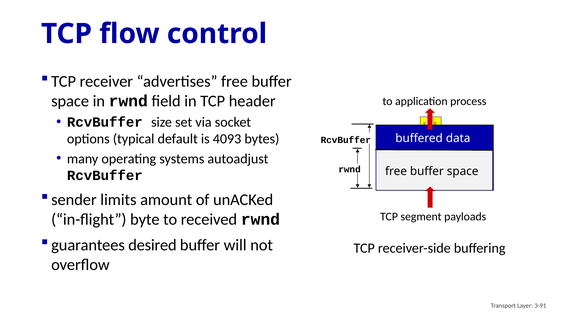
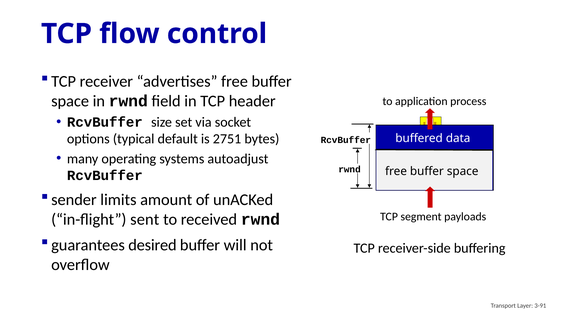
4093: 4093 -> 2751
byte: byte -> sent
